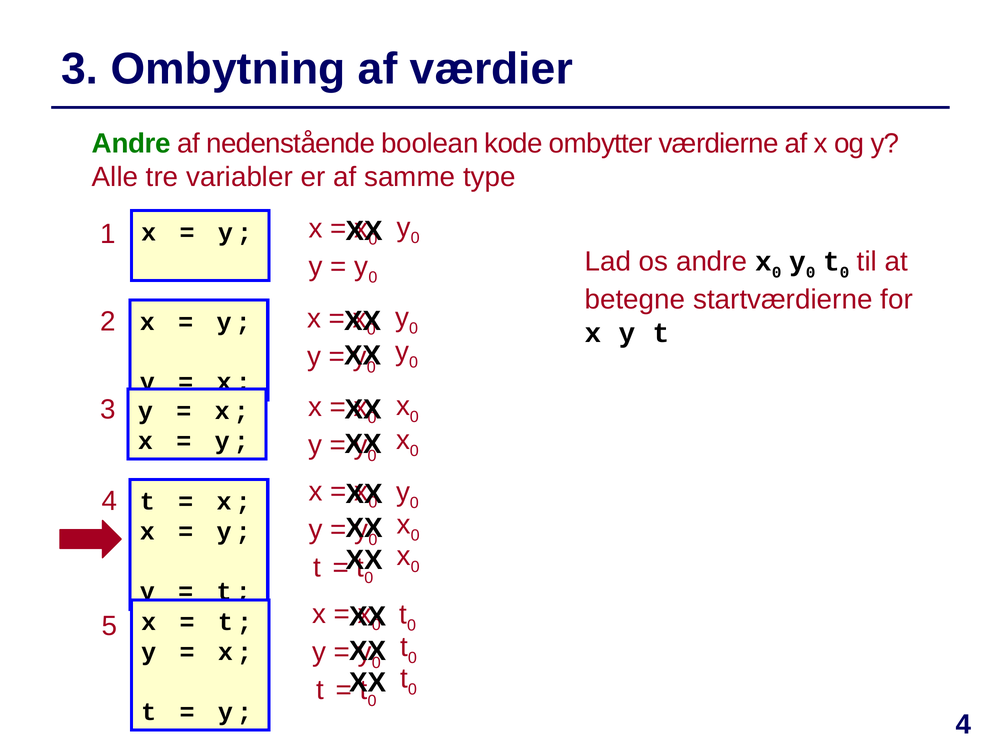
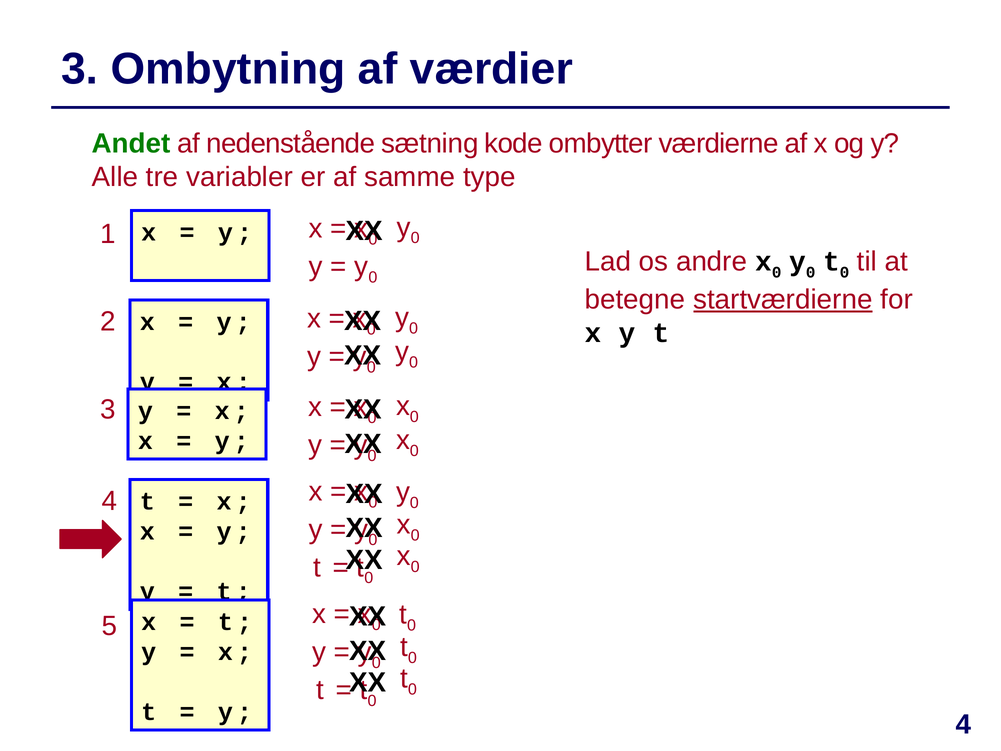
Andre at (131, 143): Andre -> Andet
boolean: boolean -> sætning
startværdierne underline: none -> present
